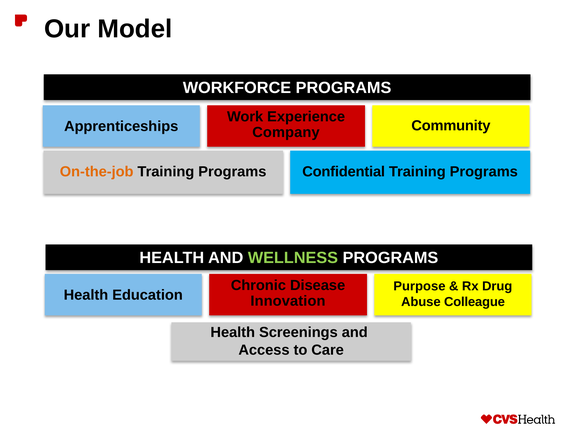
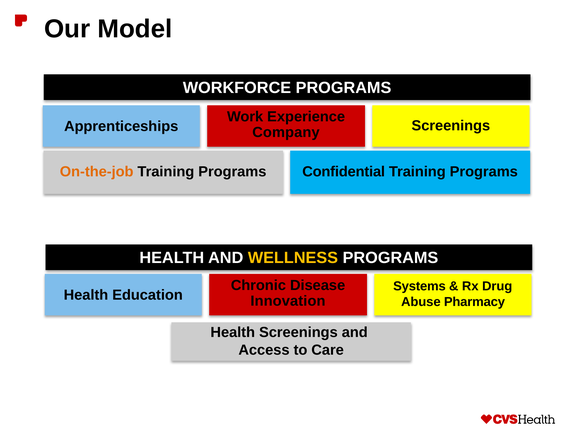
Community at (451, 126): Community -> Screenings
WELLNESS colour: light green -> yellow
Purpose: Purpose -> Systems
Colleague: Colleague -> Pharmacy
